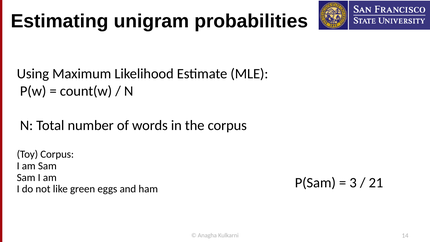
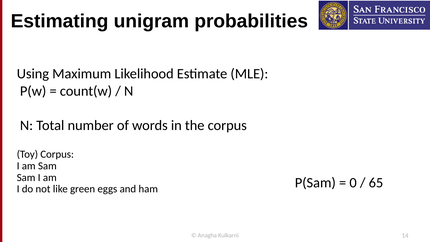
3: 3 -> 0
21: 21 -> 65
